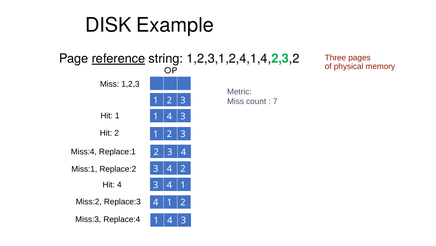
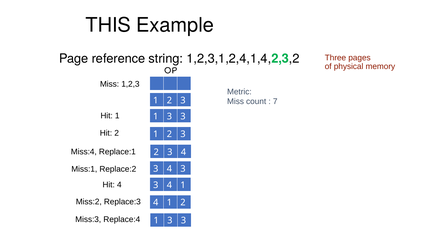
DISK: DISK -> THIS
reference underline: present -> none
4 at (169, 116): 4 -> 3
4 2: 2 -> 3
Replace:4 1 4: 4 -> 3
